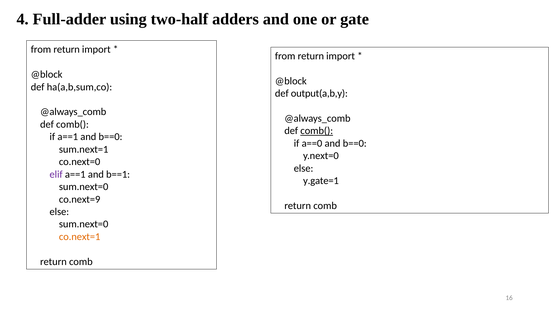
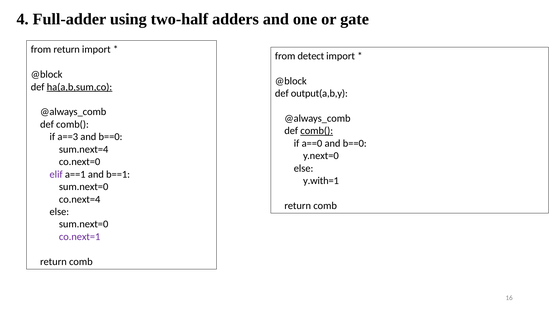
return at (311, 56): return -> detect
ha(a,b,sum,co underline: none -> present
if a==1: a==1 -> a==3
sum.next=1: sum.next=1 -> sum.next=4
y.gate=1: y.gate=1 -> y.with=1
co.next=9: co.next=9 -> co.next=4
co.next=1 colour: orange -> purple
